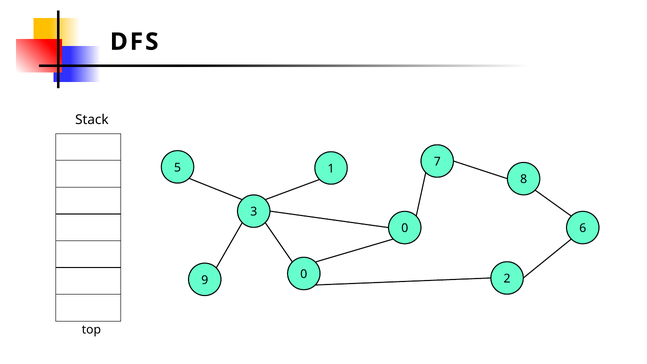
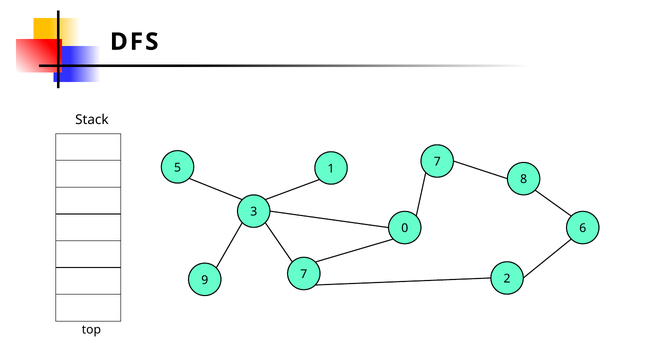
9 0: 0 -> 7
